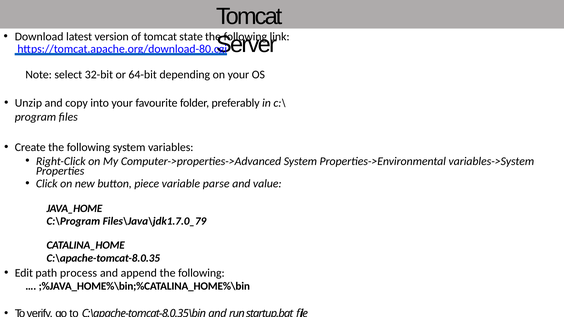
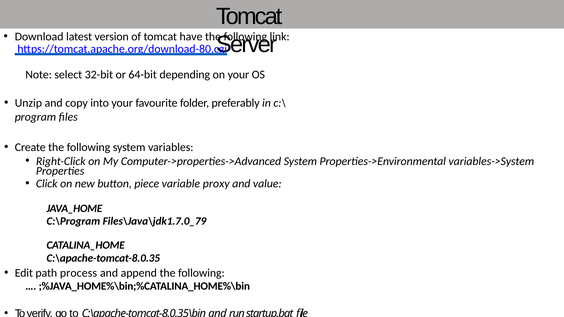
state: state -> have
parse: parse -> proxy
